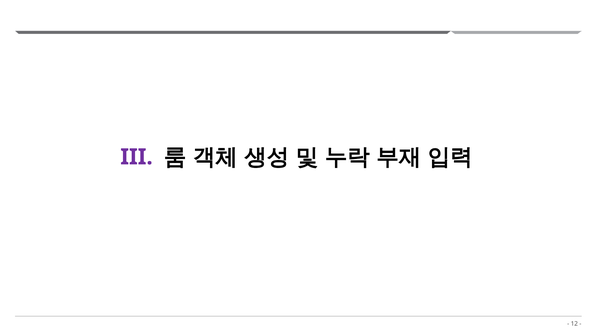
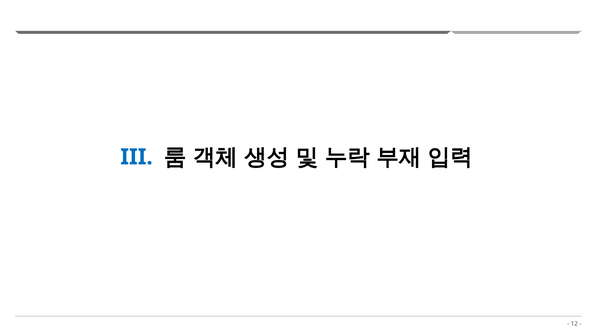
III colour: purple -> blue
